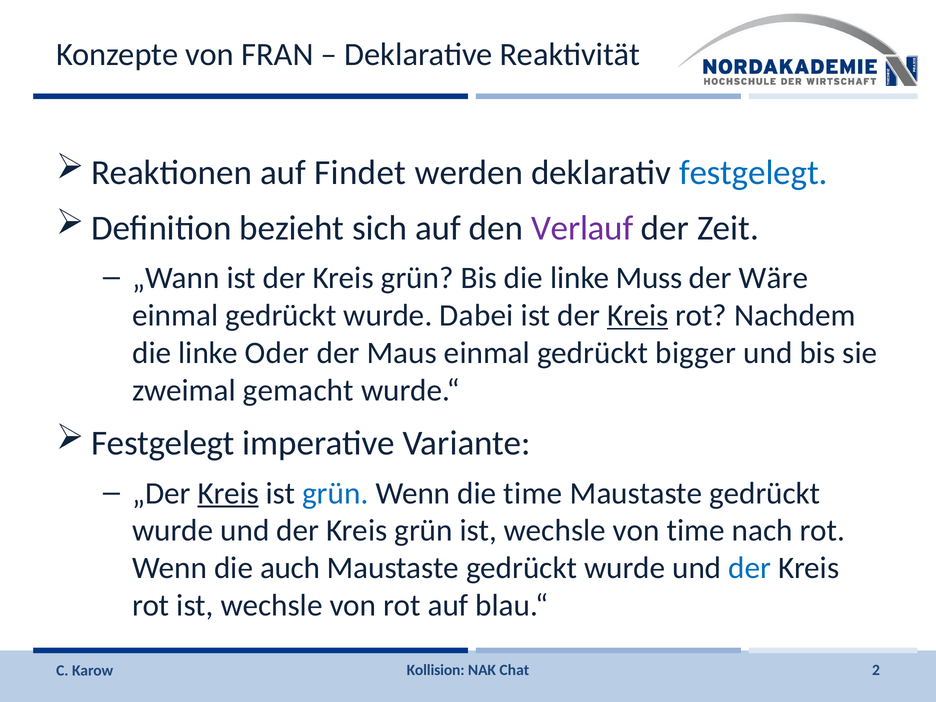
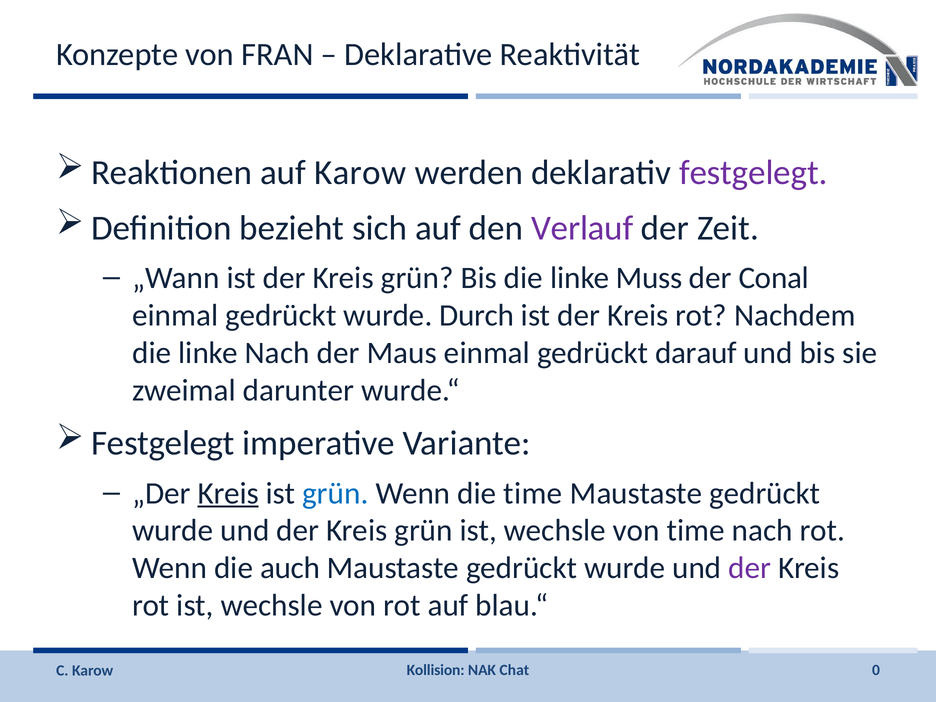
auf Findet: Findet -> Karow
festgelegt at (753, 173) colour: blue -> purple
Wäre: Wäre -> Conal
Dabei: Dabei -> Durch
Kreis at (638, 315) underline: present -> none
linke Oder: Oder -> Nach
bigger: bigger -> darauf
gemacht: gemacht -> darunter
der at (750, 568) colour: blue -> purple
2: 2 -> 0
